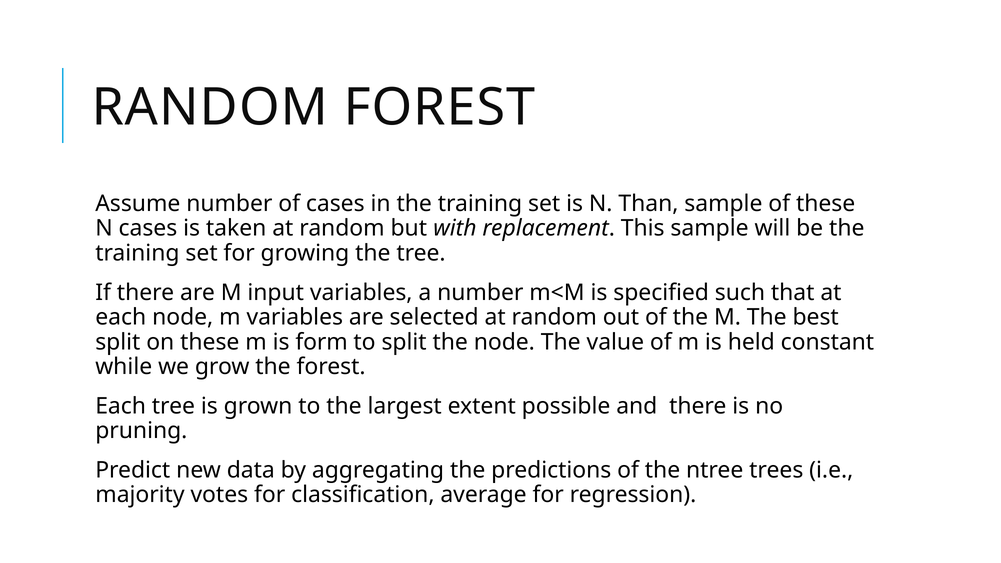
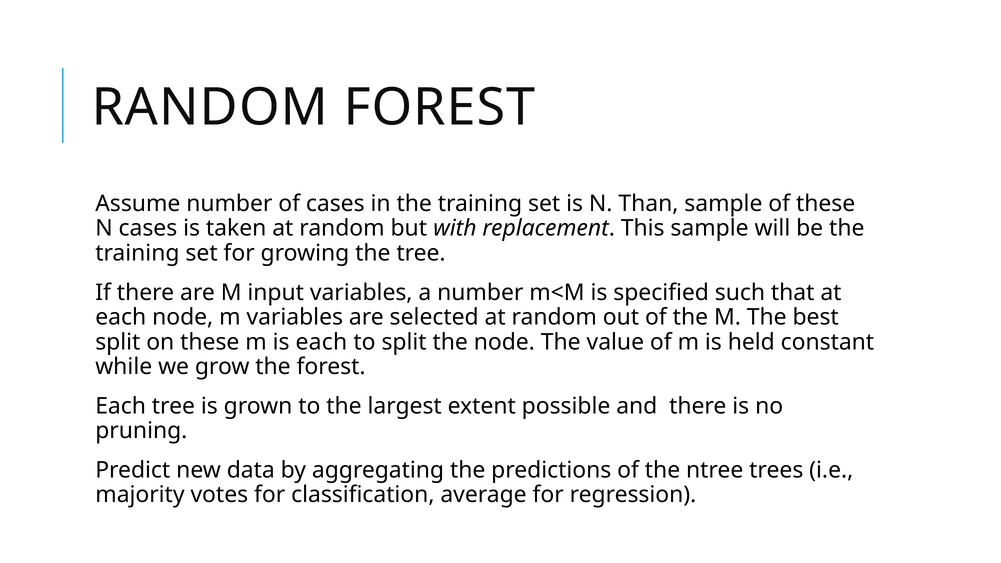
is form: form -> each
